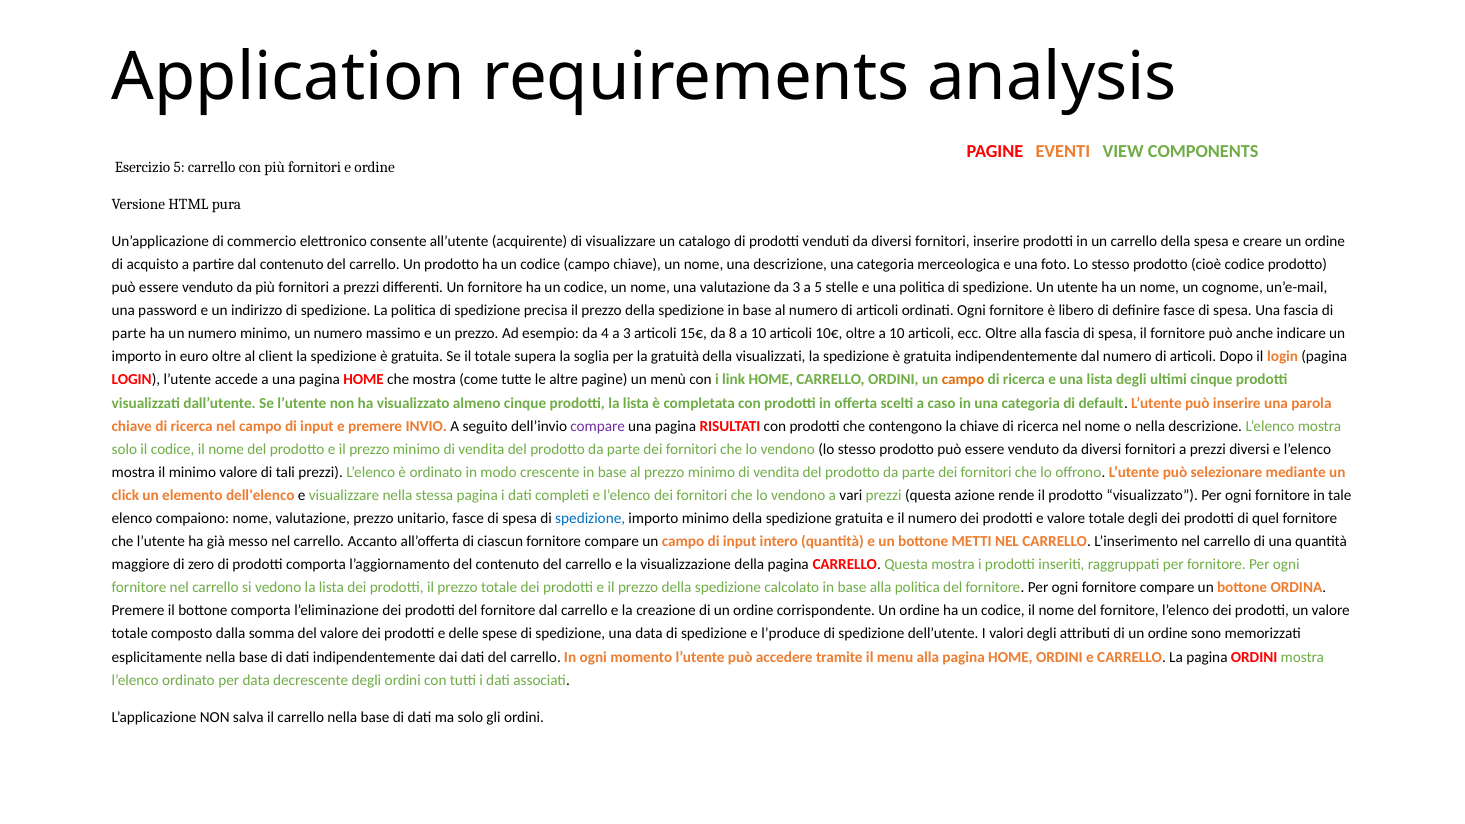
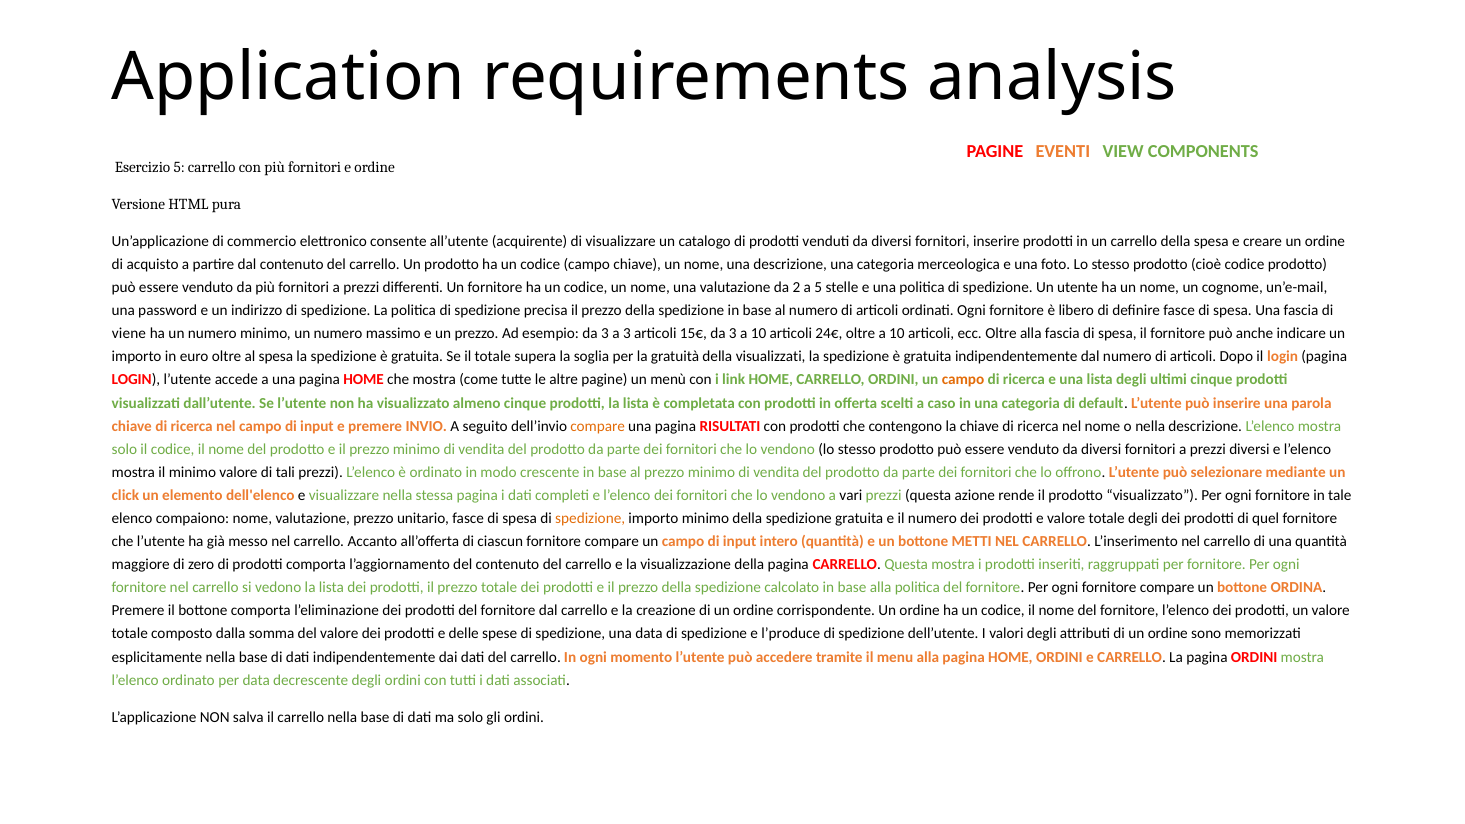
da 3: 3 -> 2
parte at (129, 334): parte -> viene
esempio da 4: 4 -> 3
15€ da 8: 8 -> 3
10€: 10€ -> 24€
al client: client -> spesa
compare at (598, 426) colour: purple -> orange
spedizione at (590, 519) colour: blue -> orange
